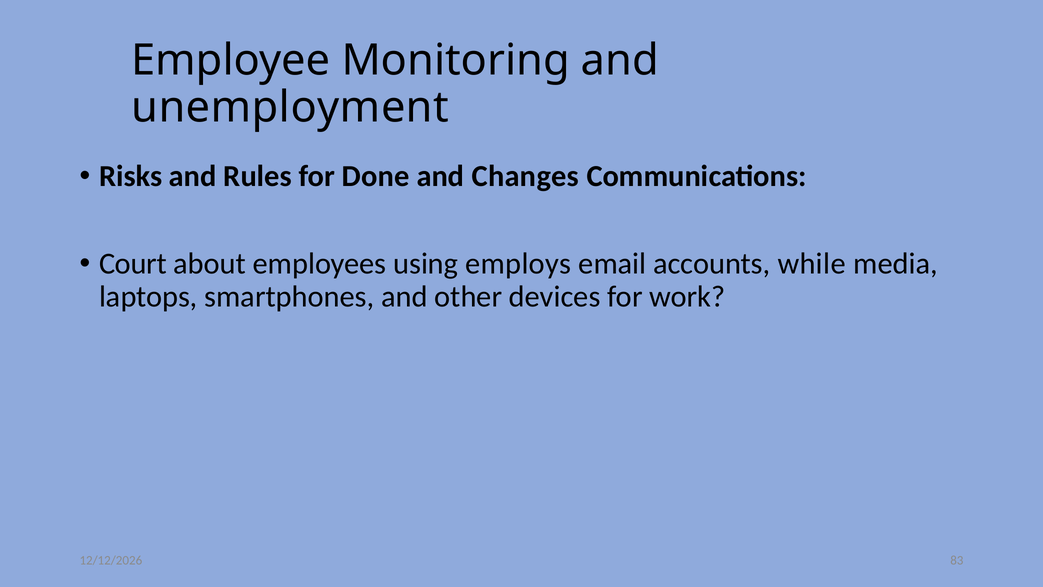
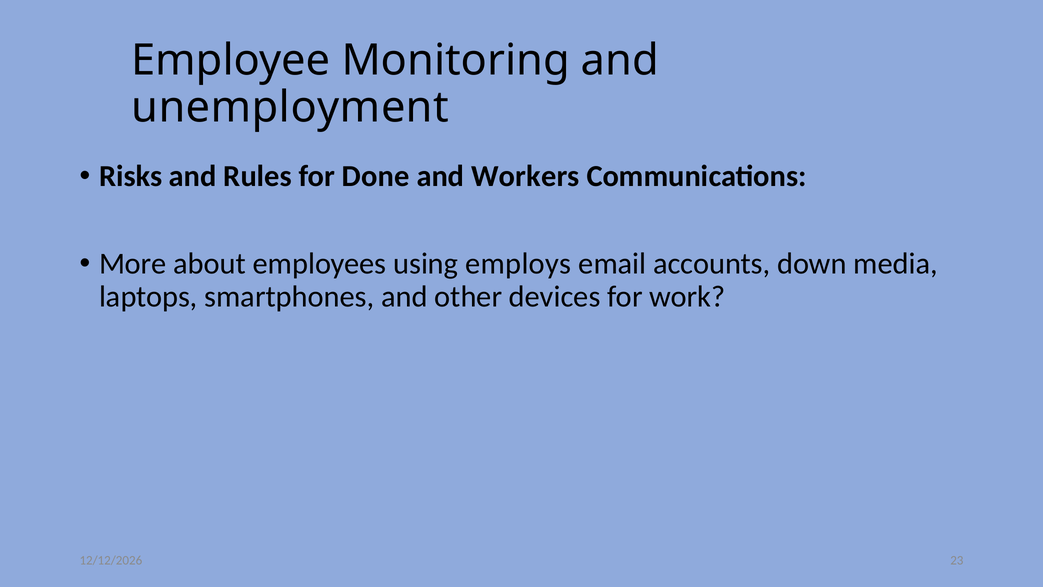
Changes: Changes -> Workers
Court: Court -> More
while: while -> down
83: 83 -> 23
